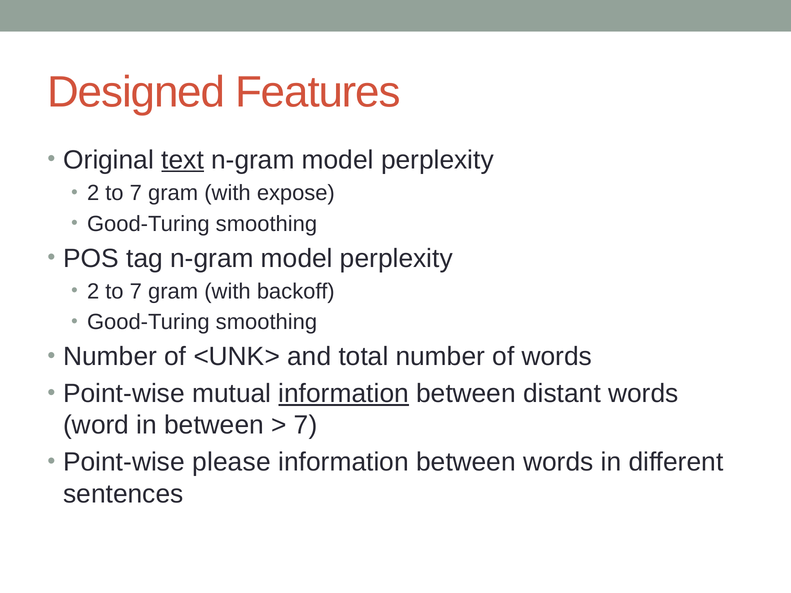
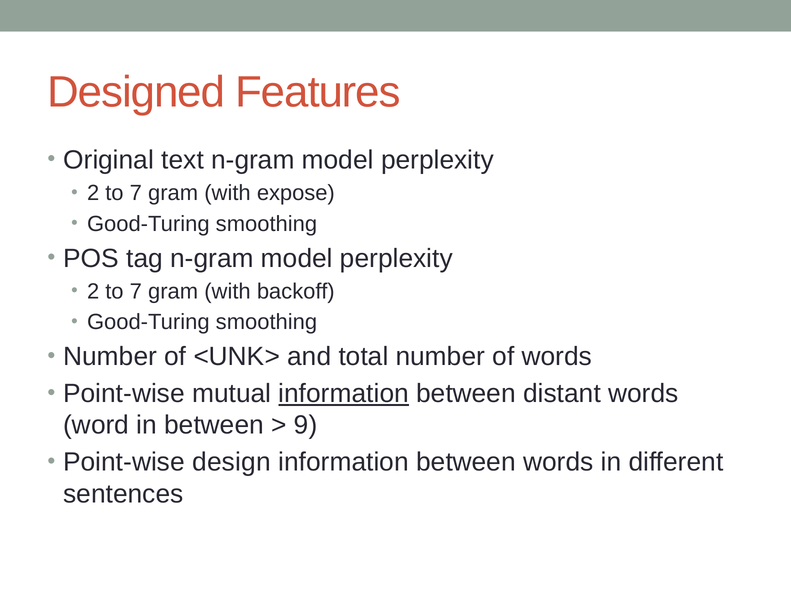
text underline: present -> none
7 at (306, 425): 7 -> 9
please: please -> design
